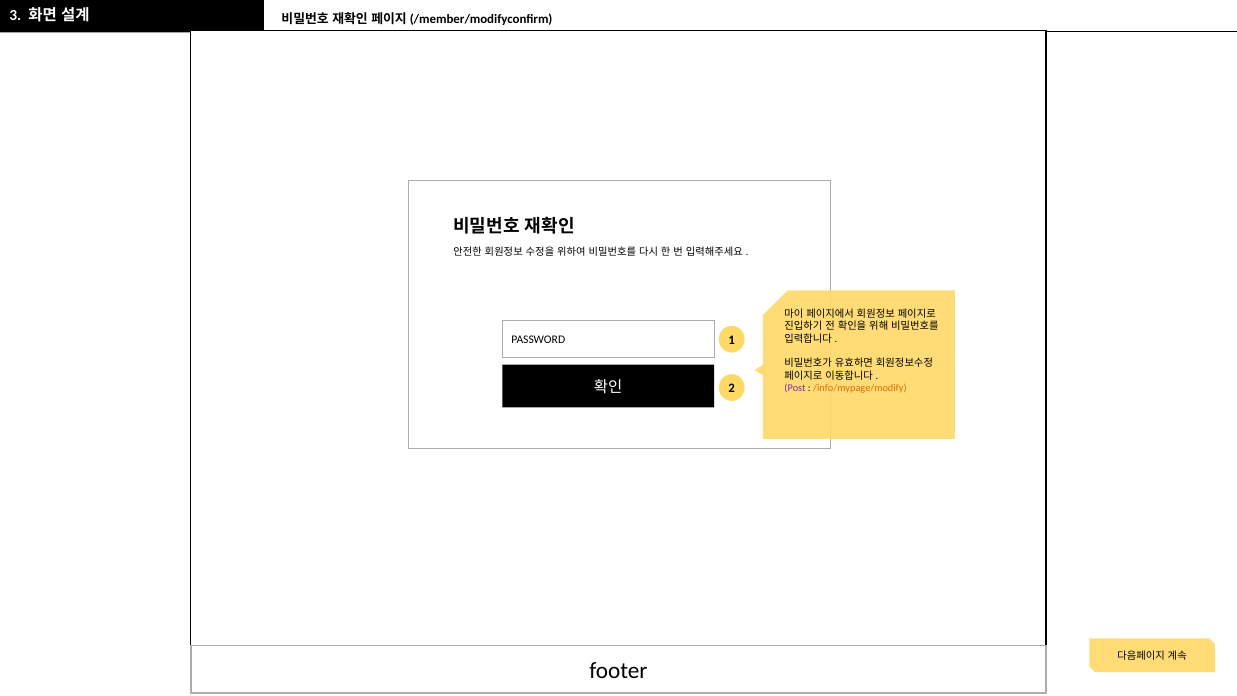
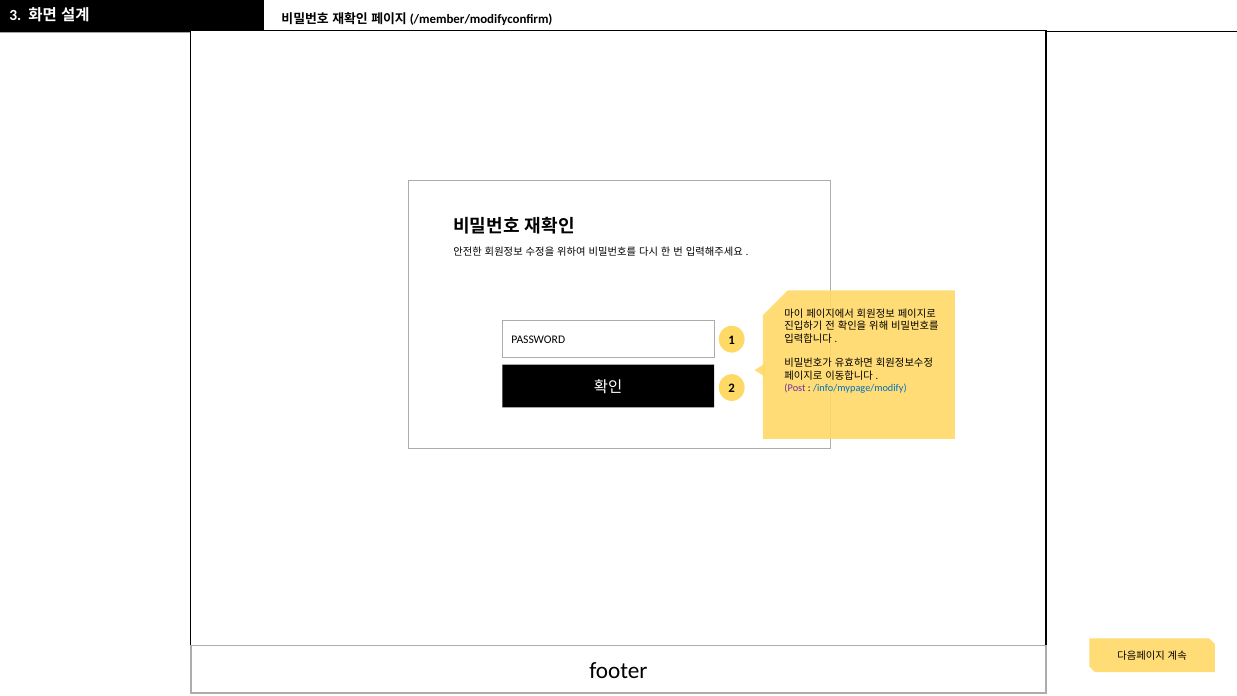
/info/mypage/modify colour: orange -> blue
